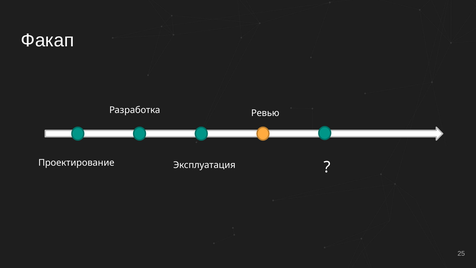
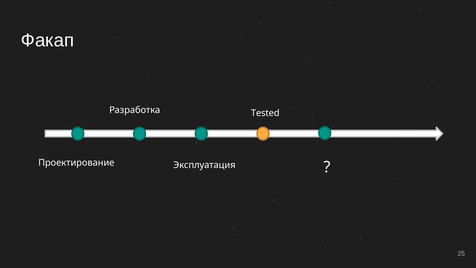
Ревью: Ревью -> Tested
